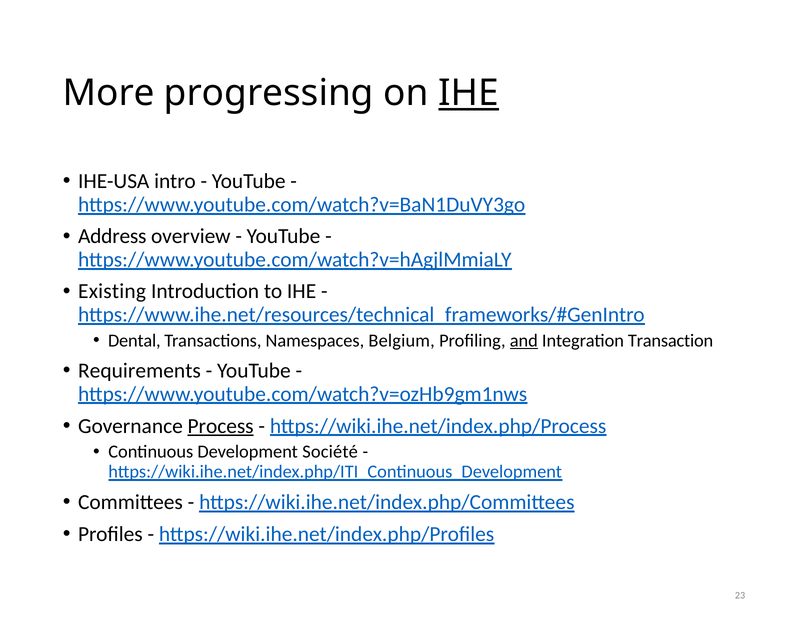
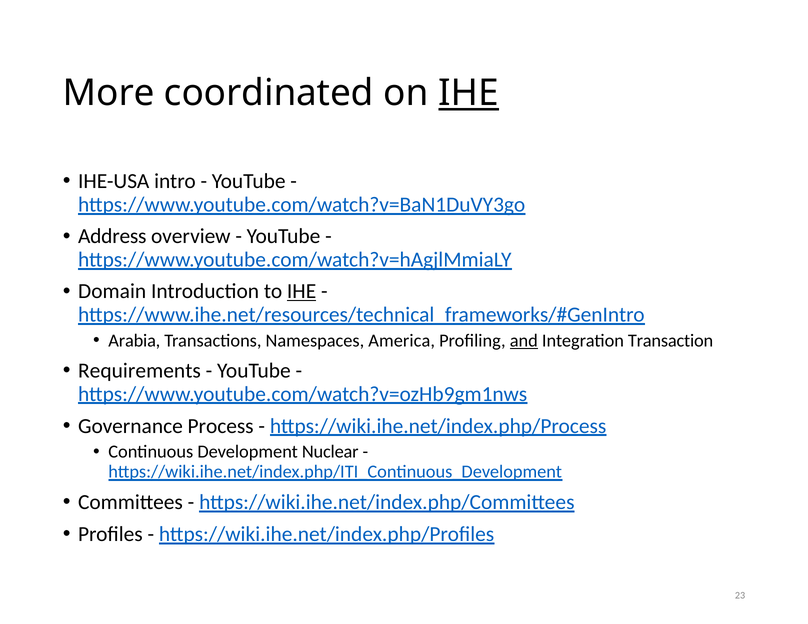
progressing: progressing -> coordinated
Existing: Existing -> Domain
IHE at (302, 292) underline: none -> present
Dental: Dental -> Arabia
Belgium: Belgium -> America
Process underline: present -> none
Société: Société -> Nuclear
